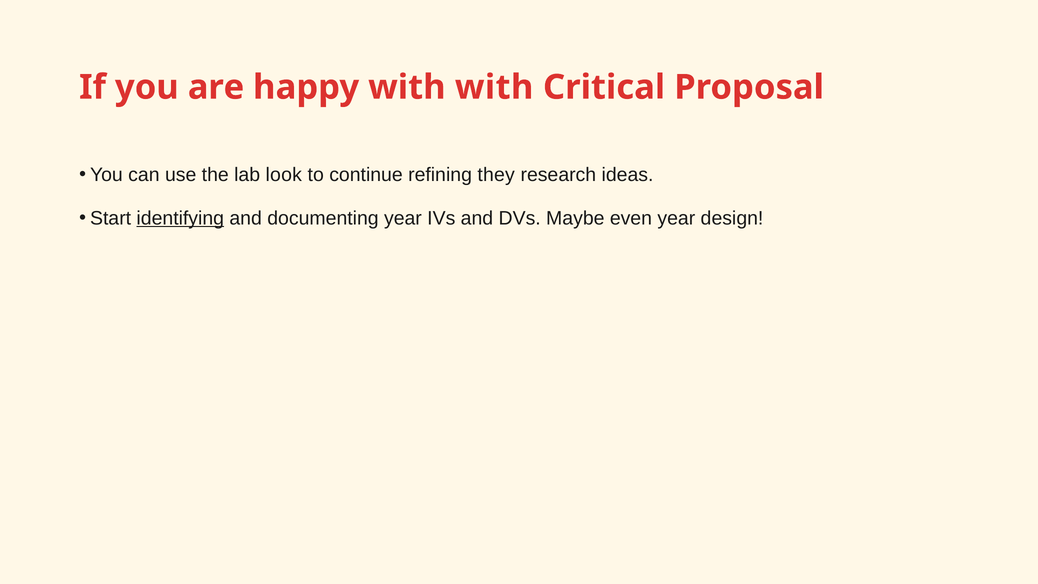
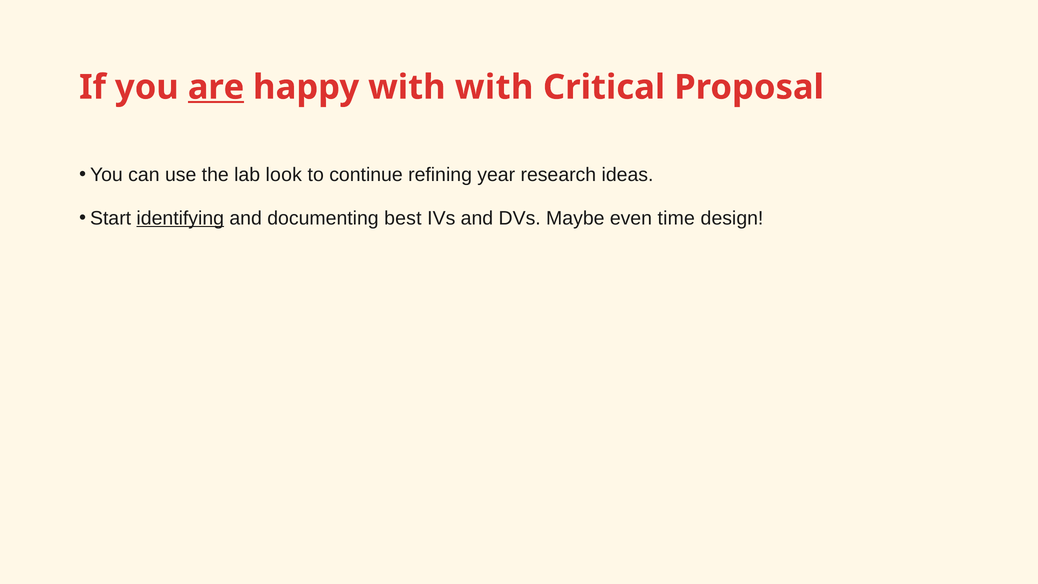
are underline: none -> present
they: they -> year
documenting year: year -> best
even year: year -> time
